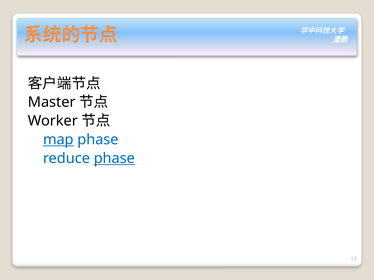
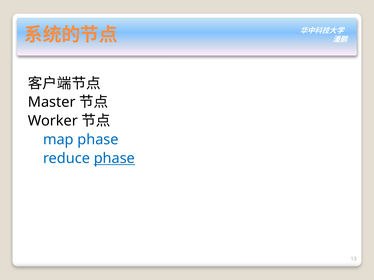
map underline: present -> none
